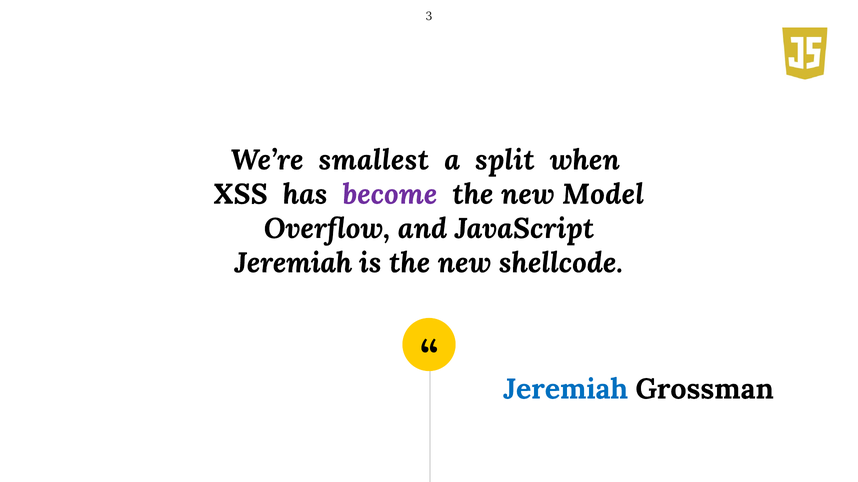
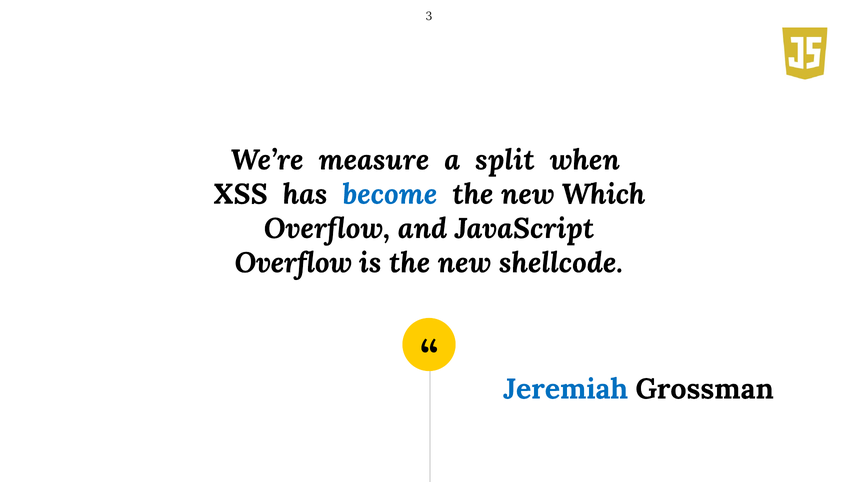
smallest: smallest -> measure
become colour: purple -> blue
Model: Model -> Which
Jeremiah at (293, 263): Jeremiah -> Overflow
